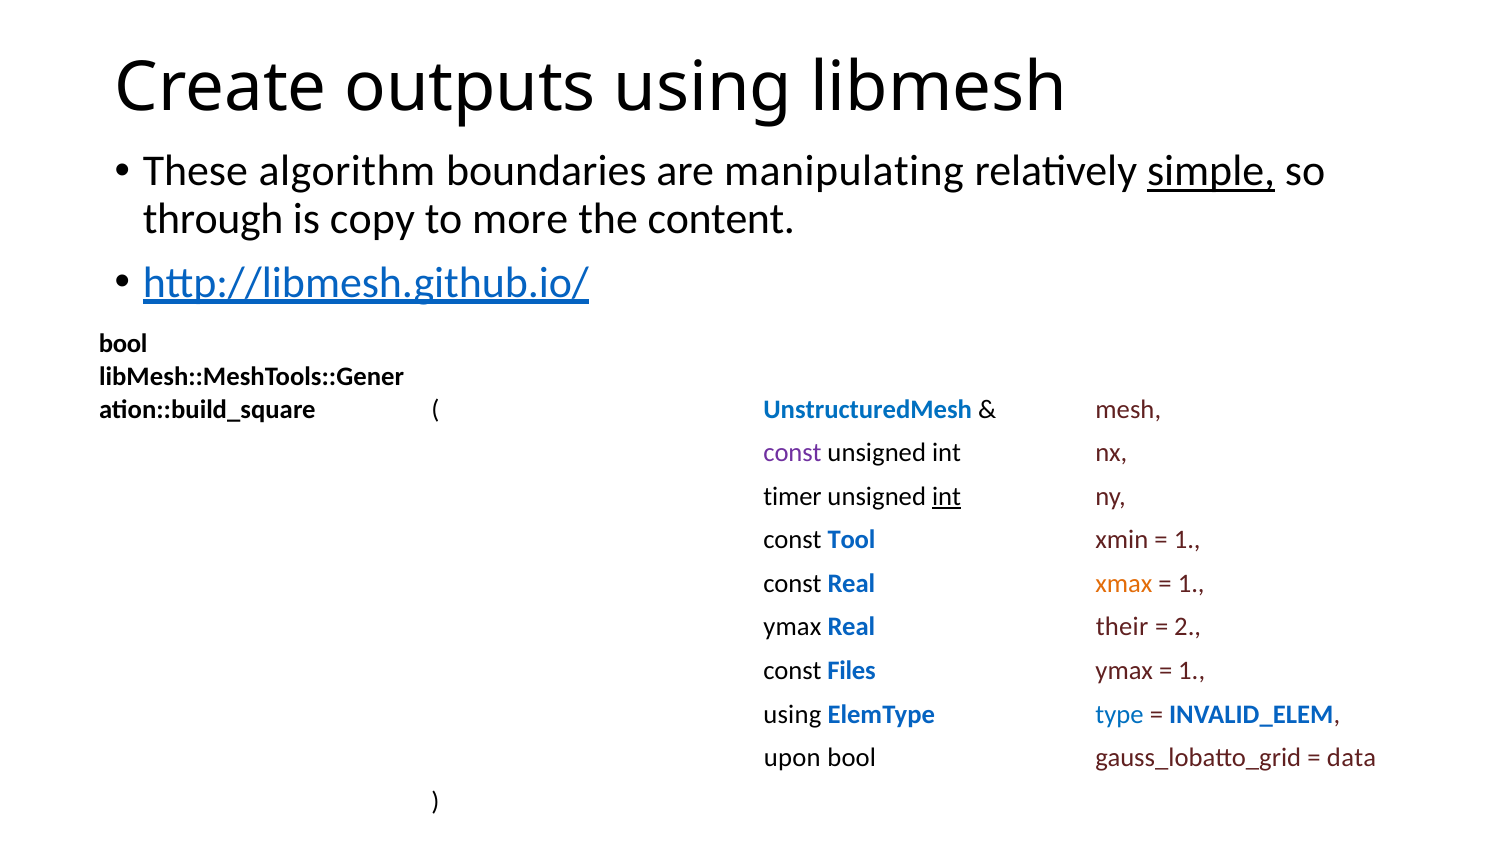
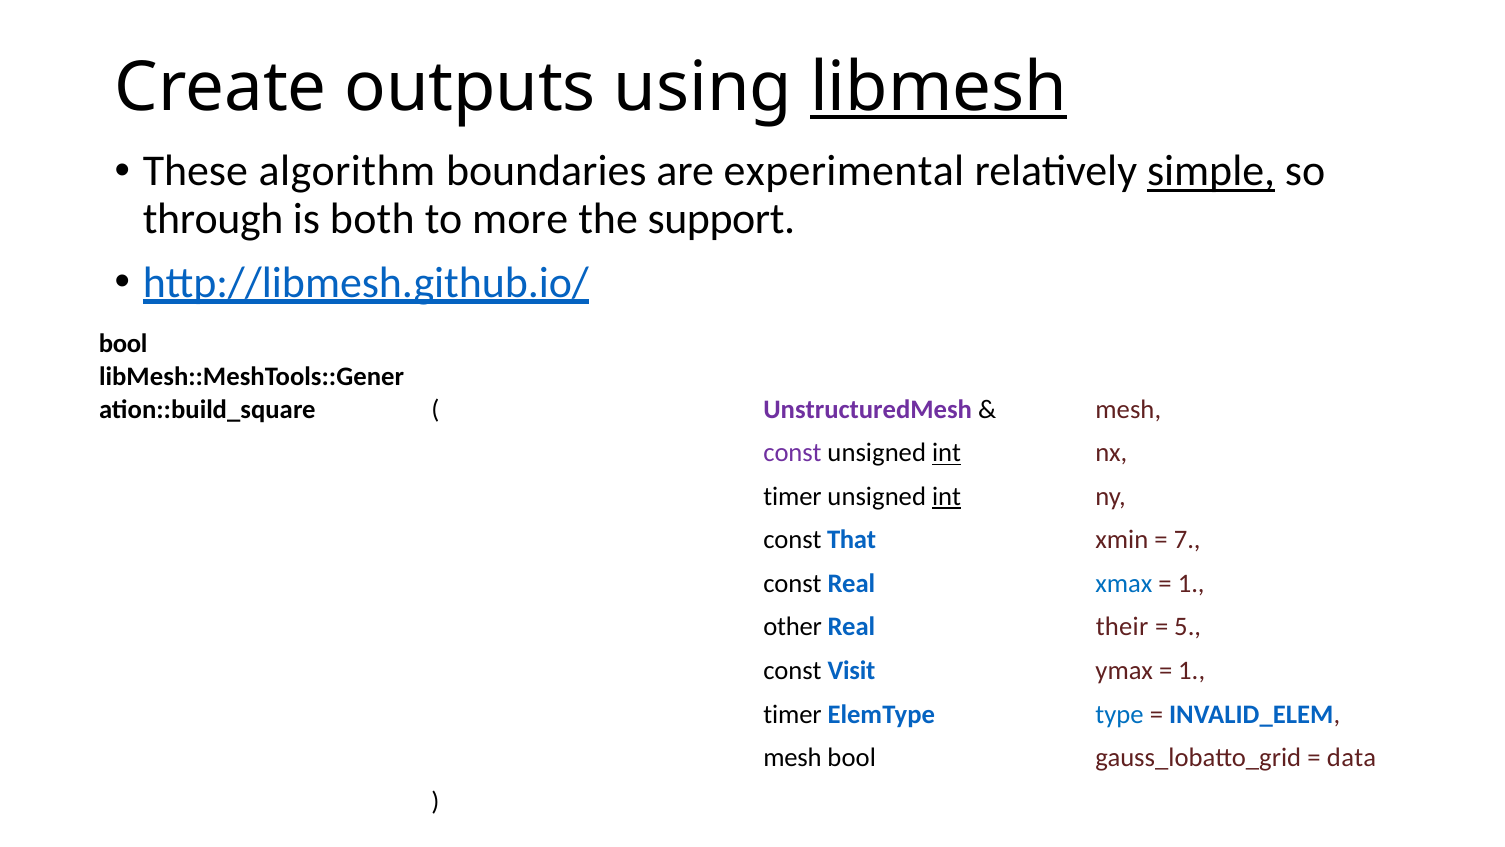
libmesh underline: none -> present
manipulating: manipulating -> experimental
copy: copy -> both
content: content -> support
UnstructuredMesh colour: blue -> purple
int at (947, 453) underline: none -> present
Tool: Tool -> That
1 at (1187, 540): 1 -> 7
xmax colour: orange -> blue
ymax at (792, 627): ymax -> other
2: 2 -> 5
Files: Files -> Visit
using at (792, 714): using -> timer
upon at (792, 757): upon -> mesh
